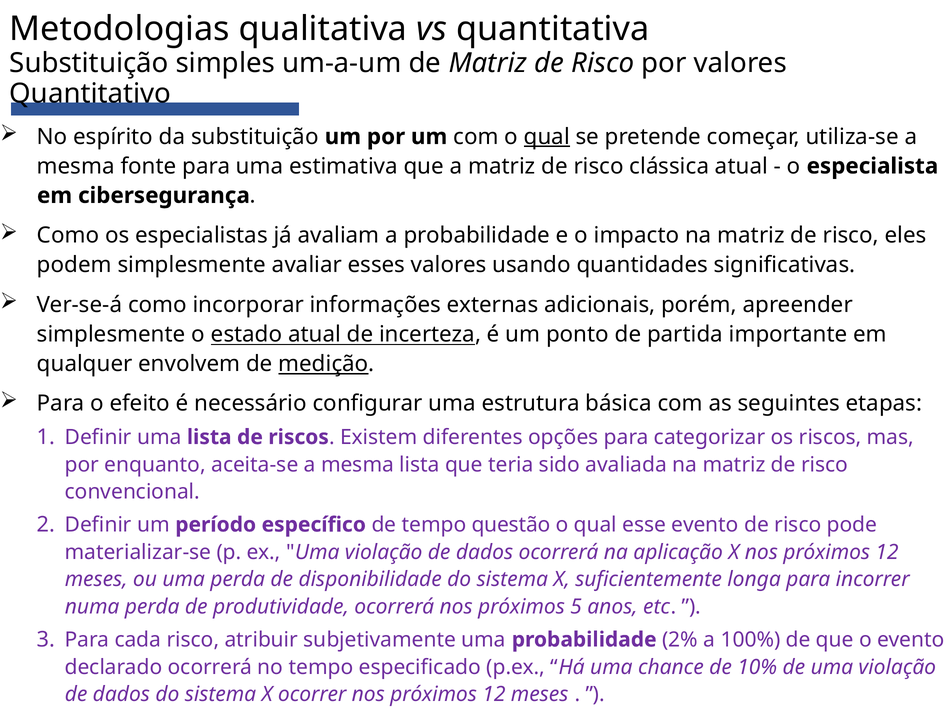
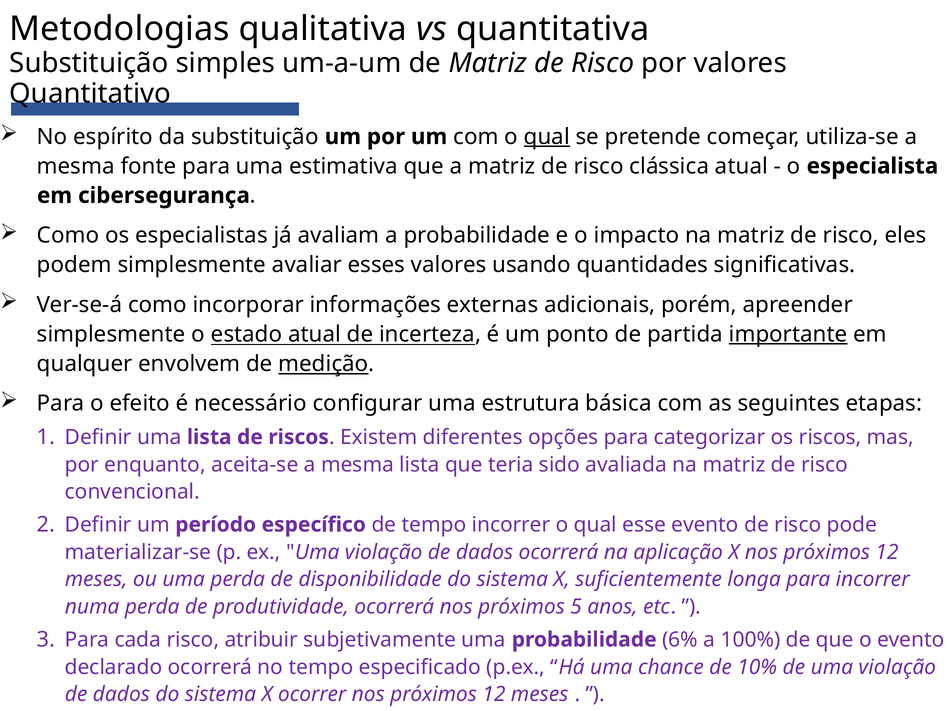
importante underline: none -> present
tempo questão: questão -> incorrer
2%: 2% -> 6%
